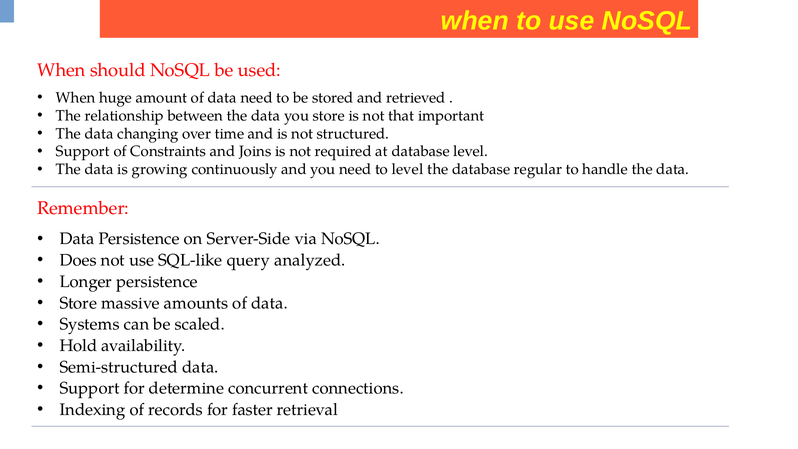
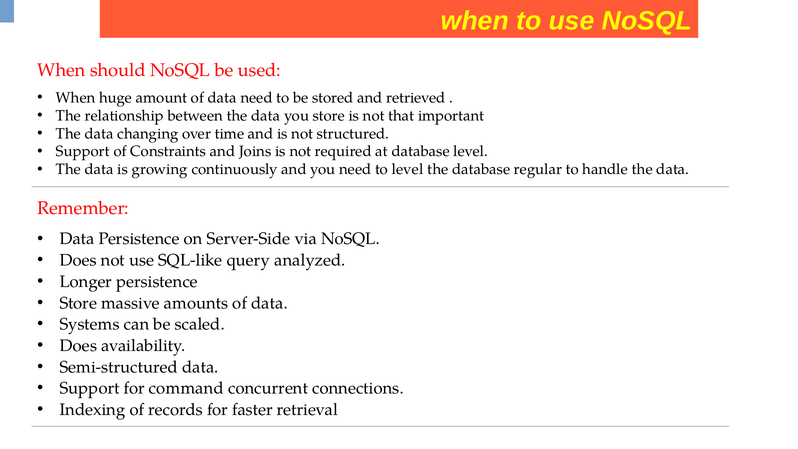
Hold at (79, 346): Hold -> Does
determine: determine -> command
